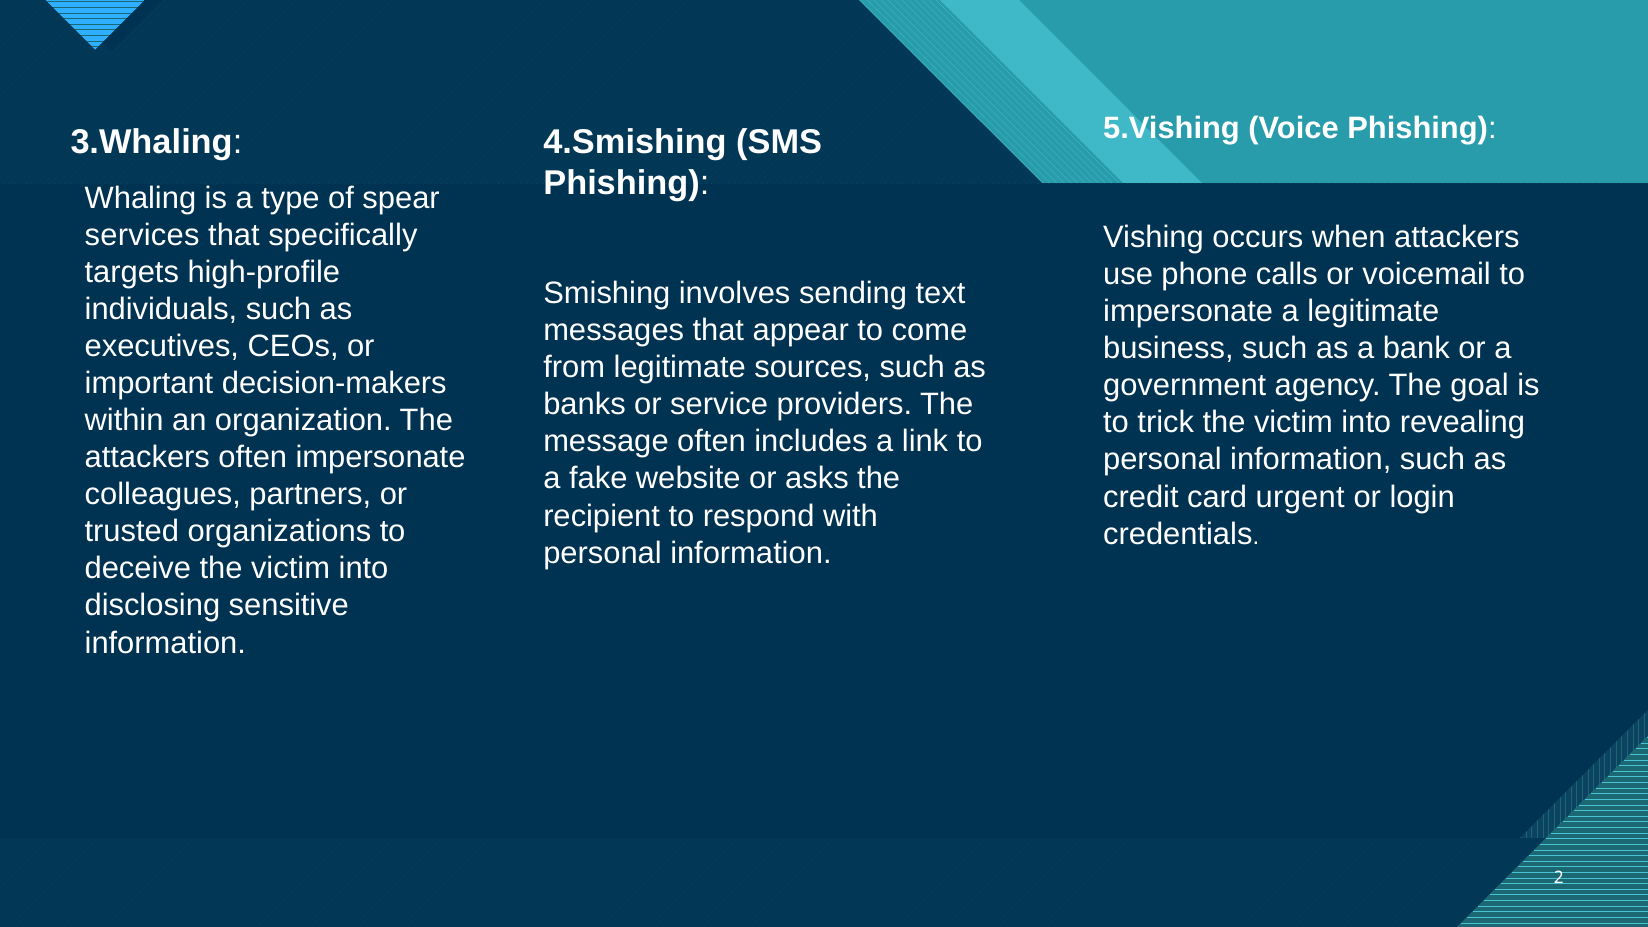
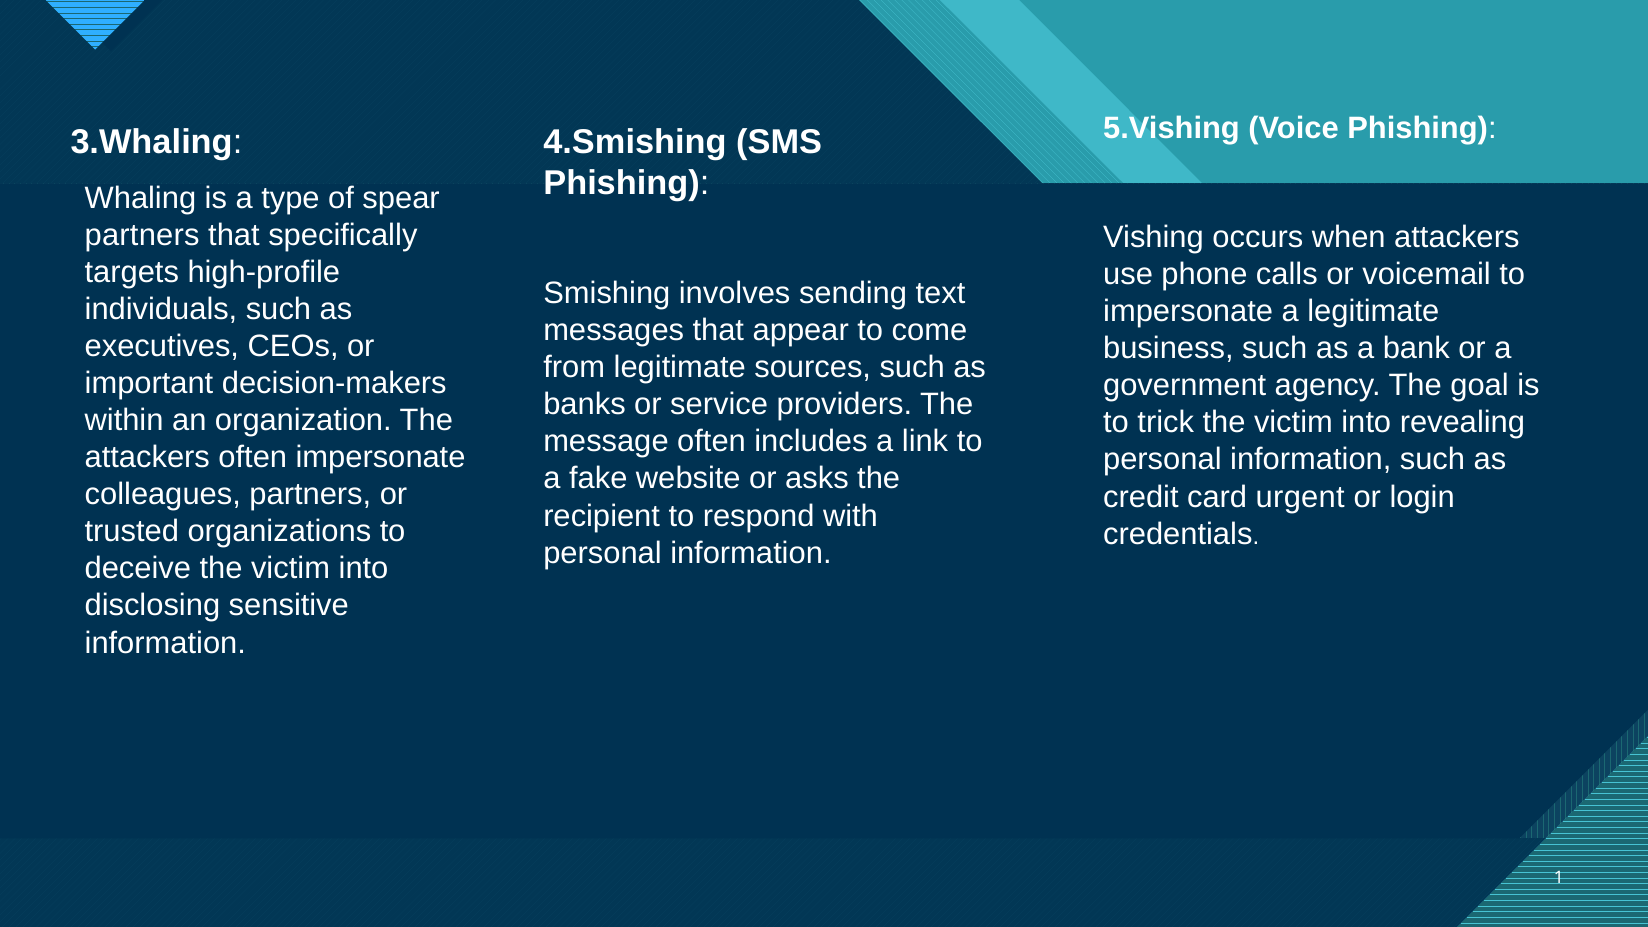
services at (142, 235): services -> partners
2: 2 -> 1
